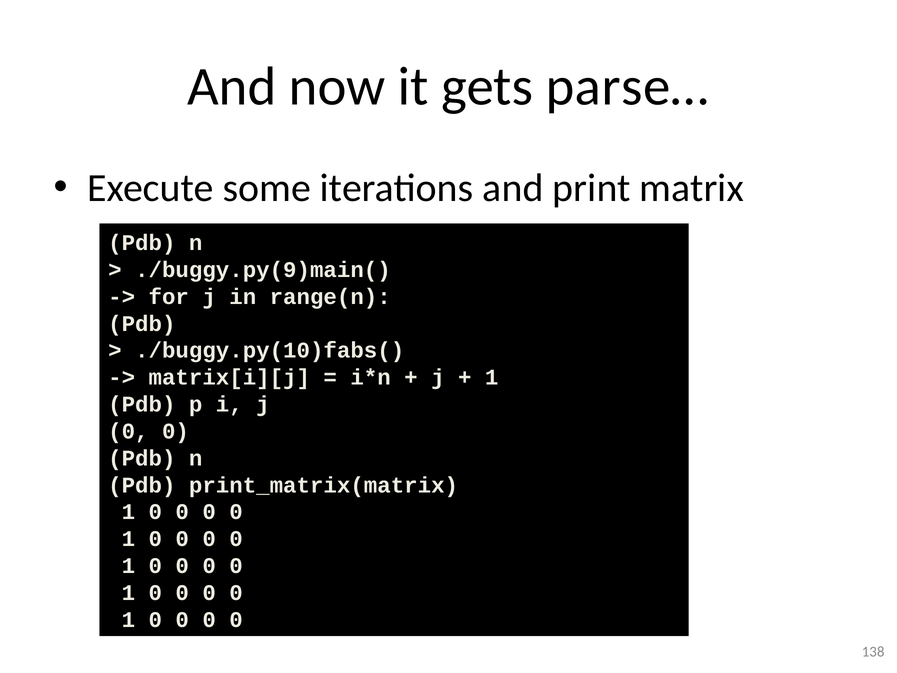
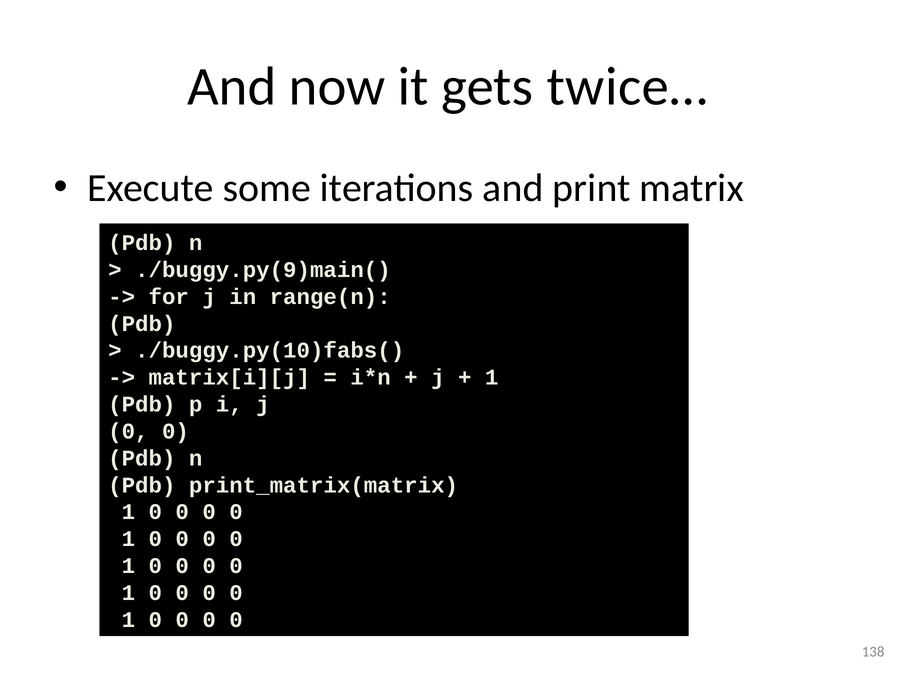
parse…: parse… -> twice…
